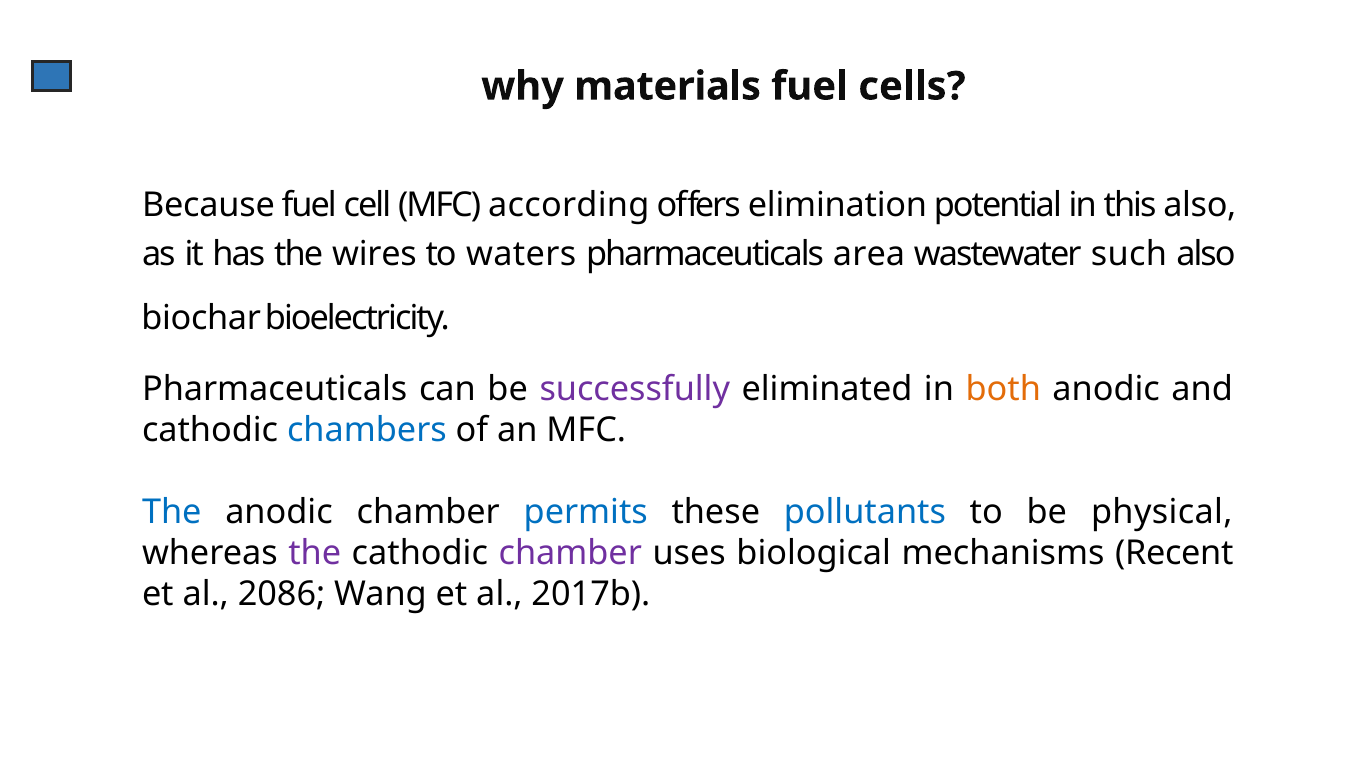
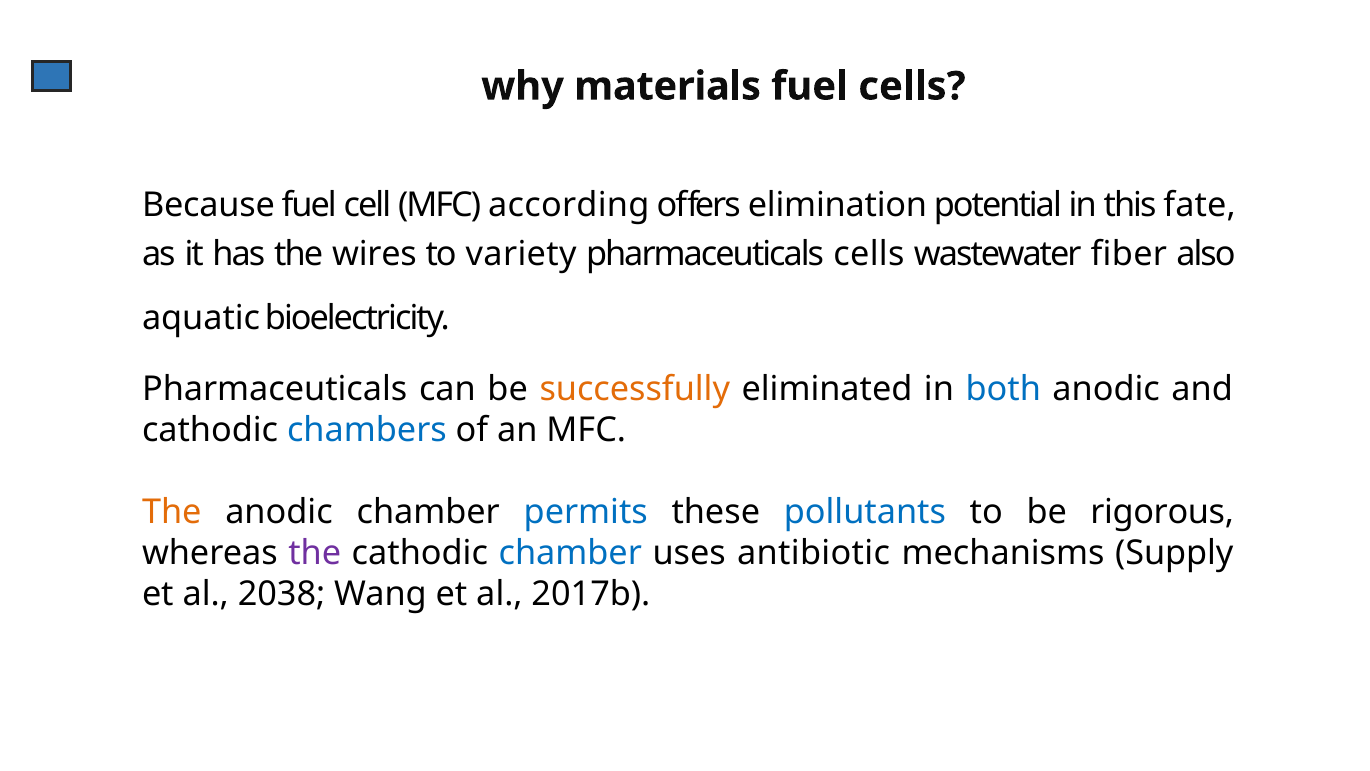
this also: also -> fate
waters: waters -> variety
pharmaceuticals area: area -> cells
such: such -> fiber
biochar: biochar -> aquatic
successfully colour: purple -> orange
both colour: orange -> blue
The at (172, 512) colour: blue -> orange
physical: physical -> rigorous
chamber at (570, 553) colour: purple -> blue
biological: biological -> antibiotic
Recent: Recent -> Supply
2086: 2086 -> 2038
